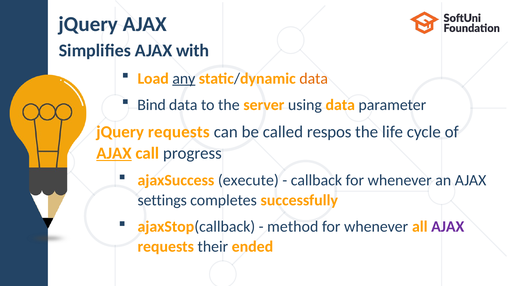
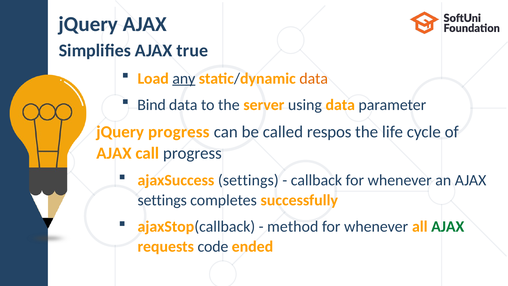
with: with -> true
jQuery requests: requests -> progress
AJAX at (114, 153) underline: present -> none
ajaxSuccess execute: execute -> settings
AJAX at (448, 226) colour: purple -> green
their: their -> code
